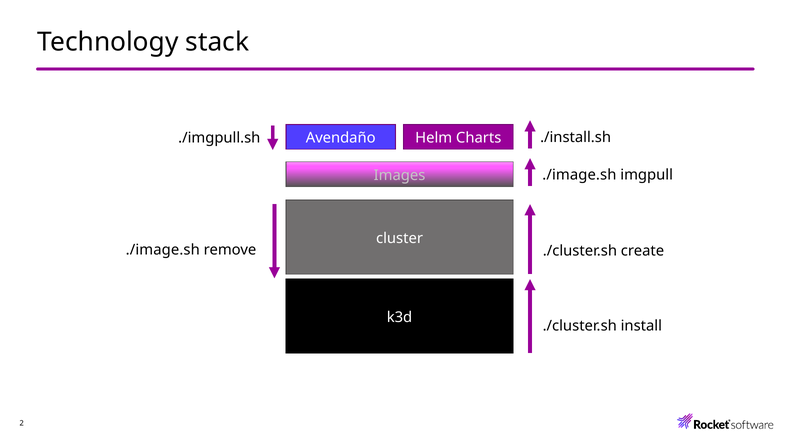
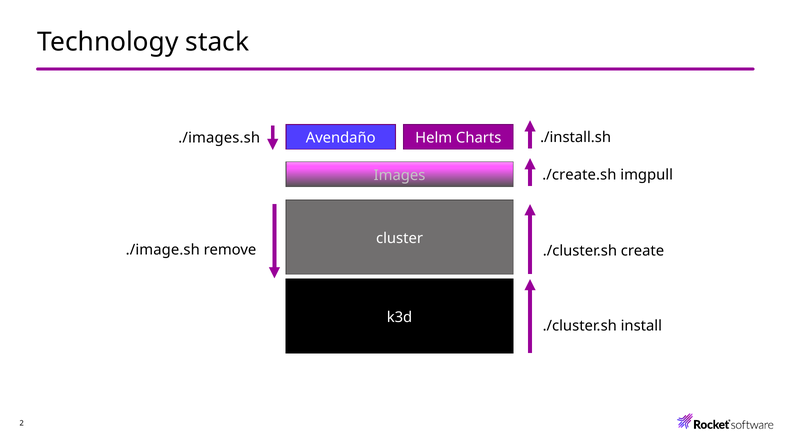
./imgpull.sh: ./imgpull.sh -> ./images.sh
./image.sh at (579, 175): ./image.sh -> ./create.sh
